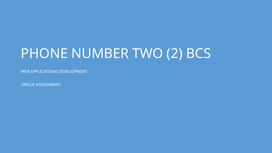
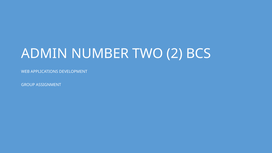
PHONE: PHONE -> ADMIN
